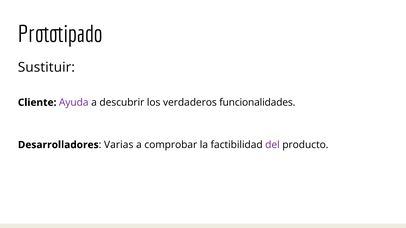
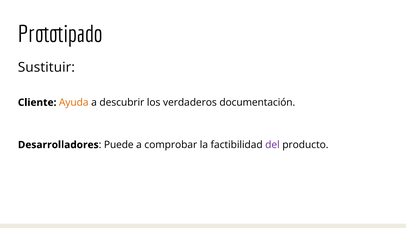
Ayuda colour: purple -> orange
funcionalidades: funcionalidades -> documentación
Varias: Varias -> Puede
